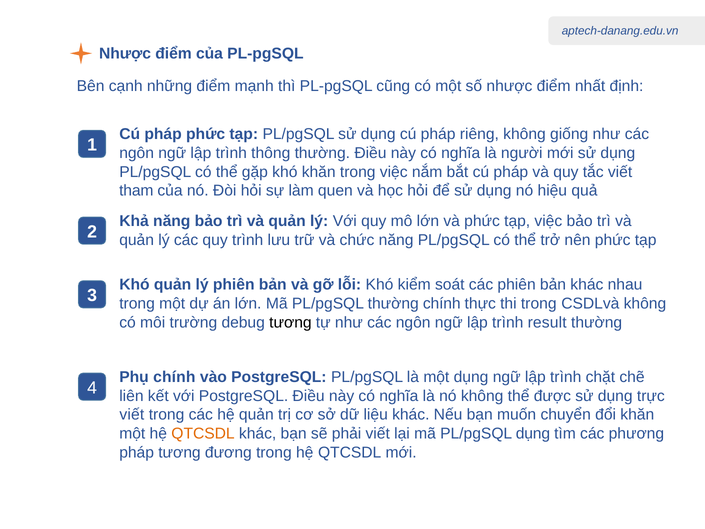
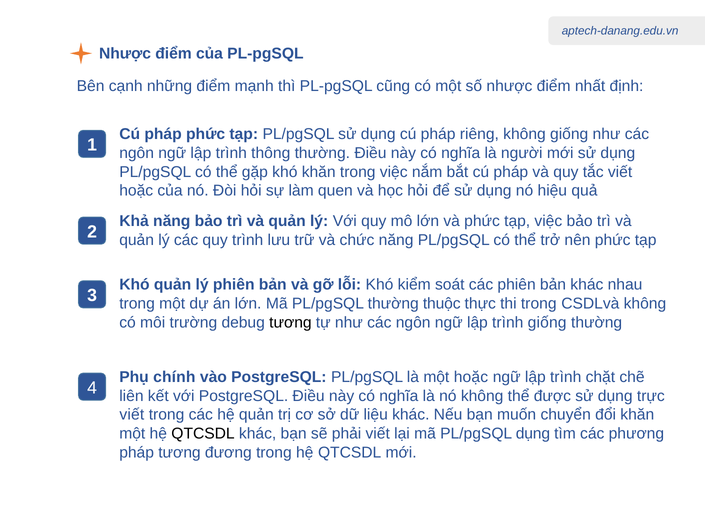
tham at (136, 191): tham -> hoặc
thường chính: chính -> thuộc
trình result: result -> giống
một dụng: dụng -> hoặc
QTCSDL at (203, 433) colour: orange -> black
